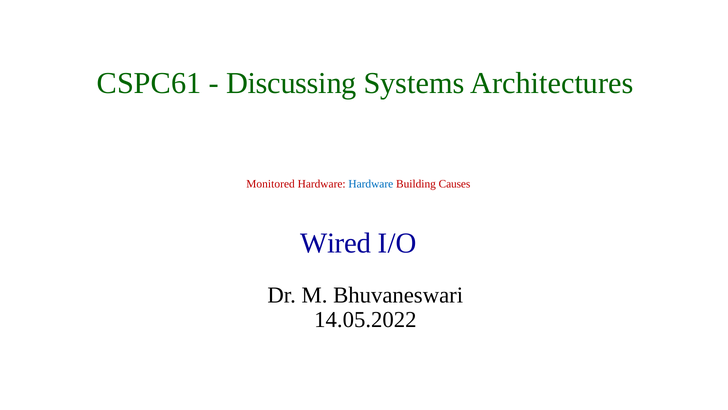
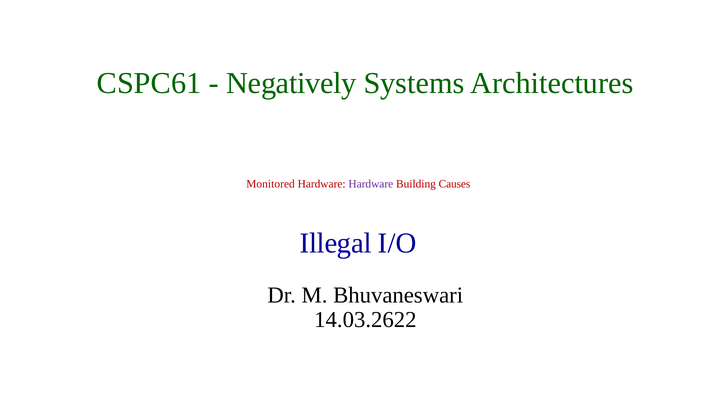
Discussing: Discussing -> Negatively
Hardware at (371, 184) colour: blue -> purple
Wired: Wired -> Illegal
14.05.2022: 14.05.2022 -> 14.03.2622
